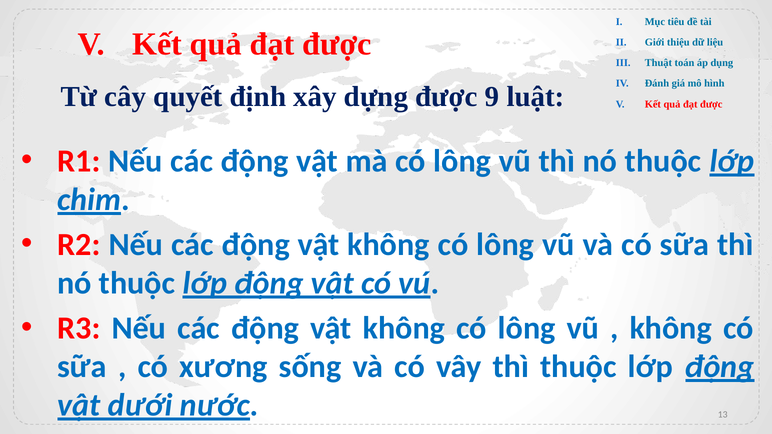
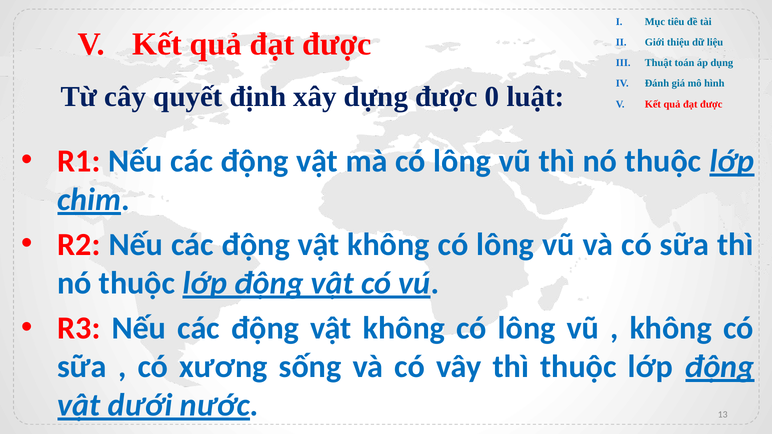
9: 9 -> 0
